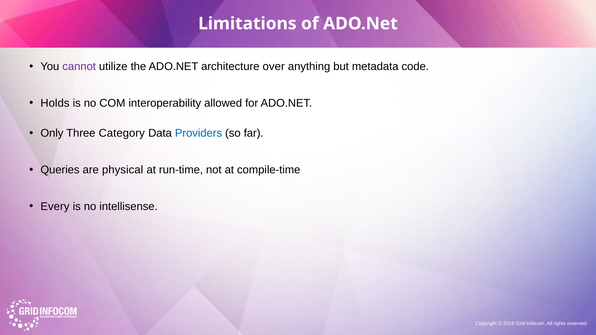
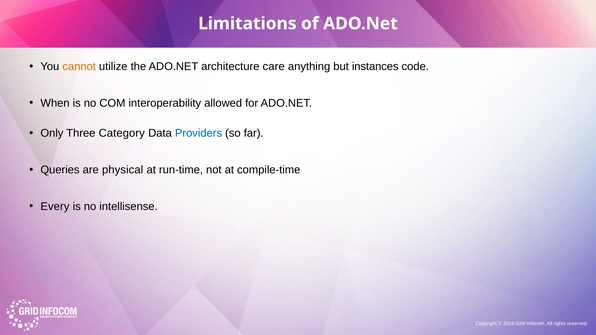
cannot colour: purple -> orange
over: over -> care
metadata: metadata -> instances
Holds: Holds -> When
